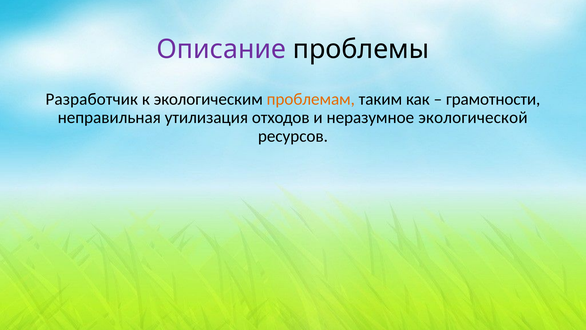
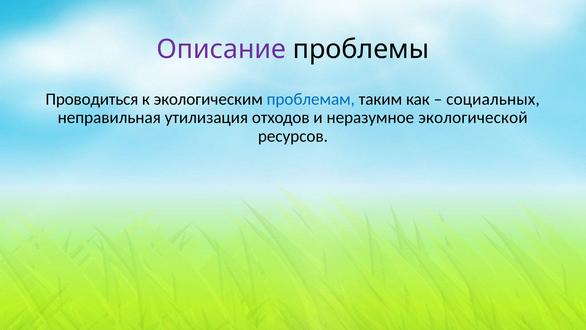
Разработчик: Разработчик -> Проводиться
проблемам colour: orange -> blue
грамотности: грамотности -> социальных
